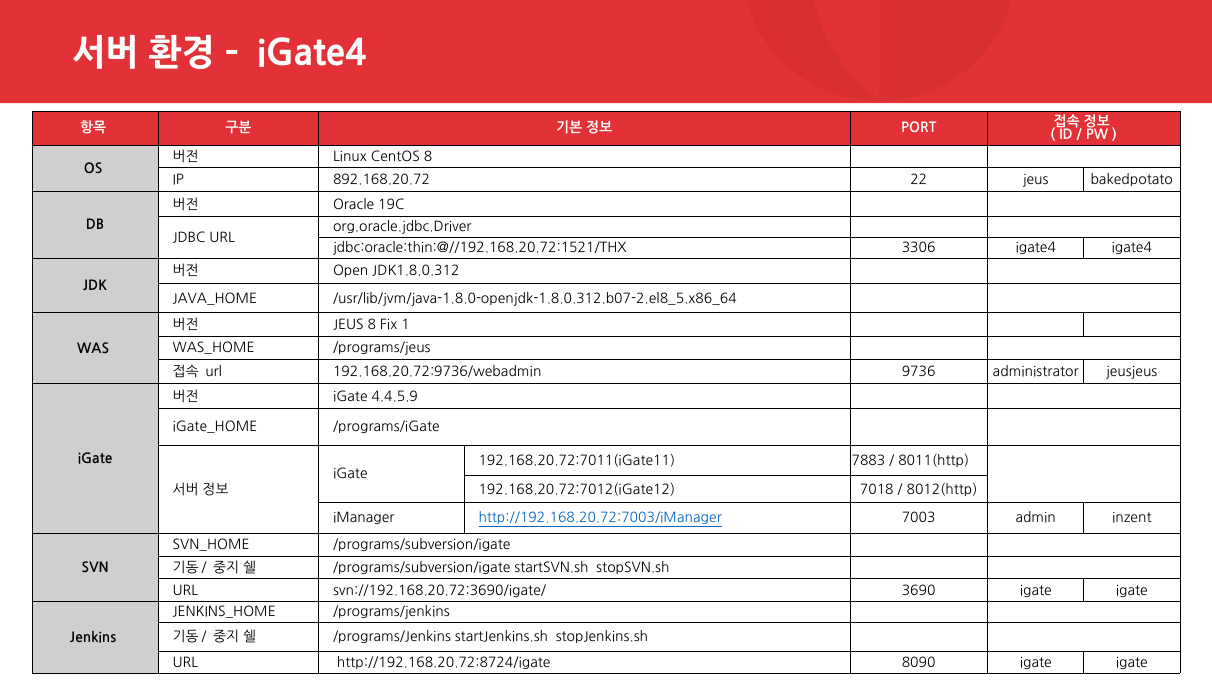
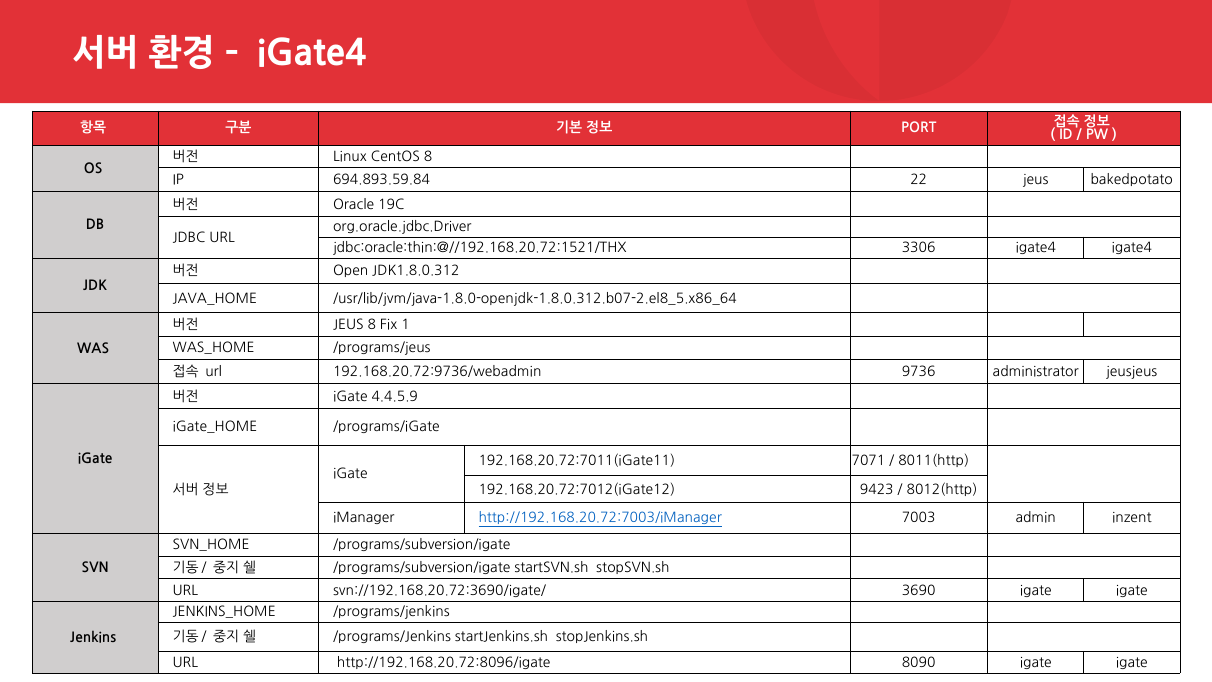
892.168.20.72: 892.168.20.72 -> 694.893.59.84
7883: 7883 -> 7071
7018: 7018 -> 9423
http://192.168.20.72:8724/igate: http://192.168.20.72:8724/igate -> http://192.168.20.72:8096/igate
